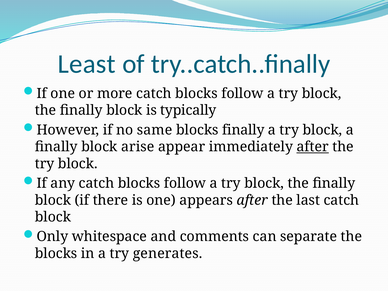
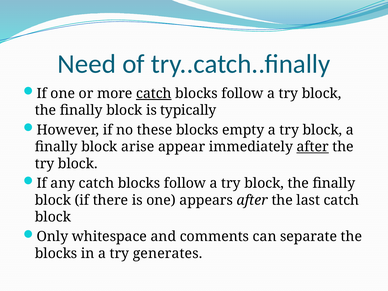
Least: Least -> Need
catch at (154, 93) underline: none -> present
same: same -> these
blocks finally: finally -> empty
